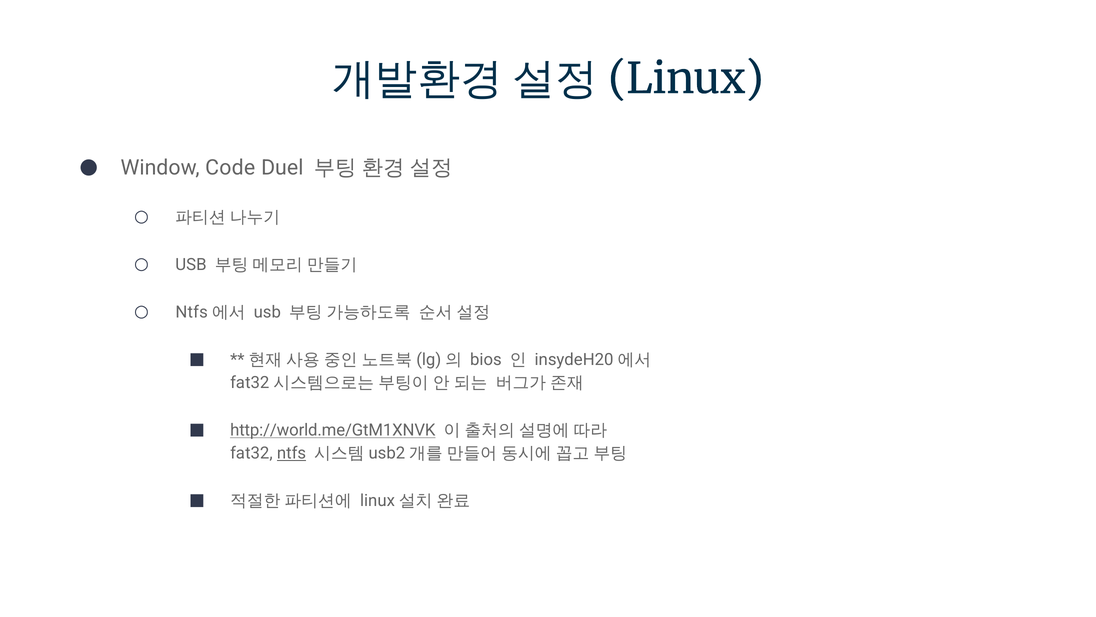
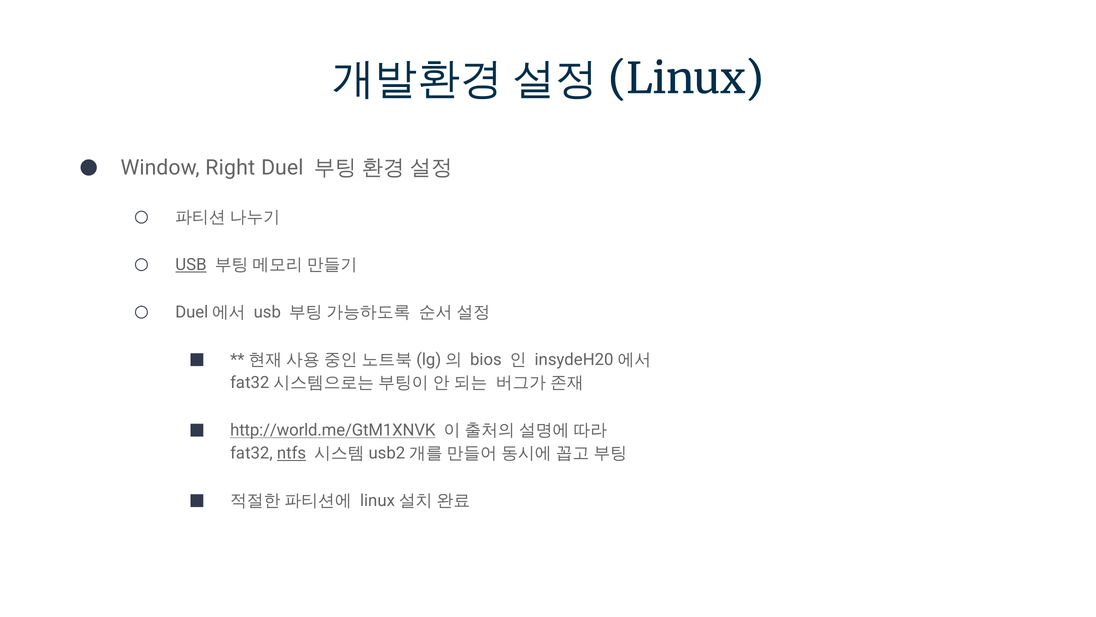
Code: Code -> Right
USB at (191, 265) underline: none -> present
Ntfs at (192, 312): Ntfs -> Duel
